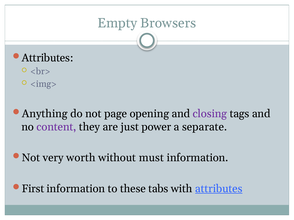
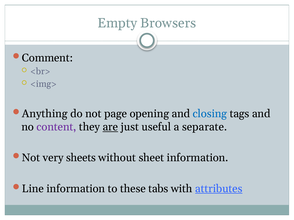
Attributes at (48, 58): Attributes -> Comment
closing colour: purple -> blue
are underline: none -> present
power: power -> useful
worth: worth -> sheets
must: must -> sheet
First: First -> Line
